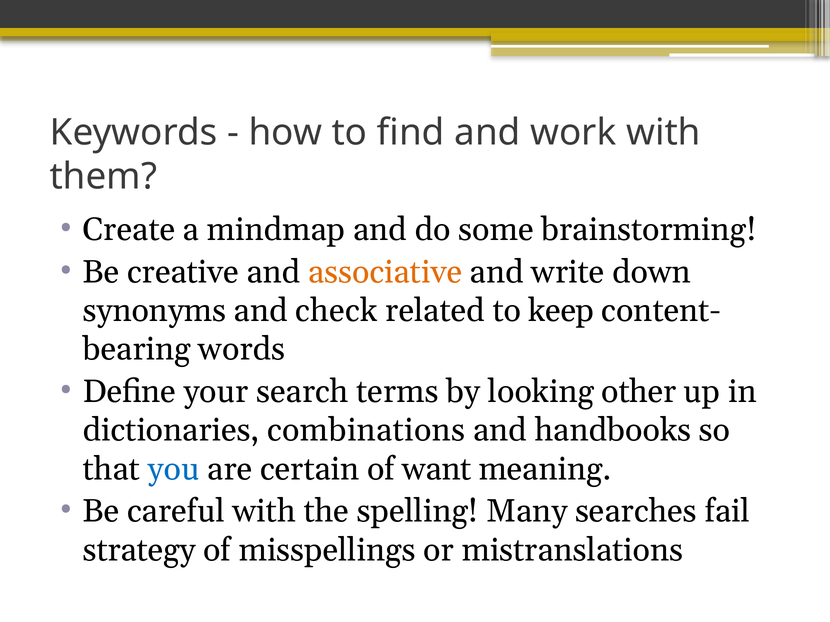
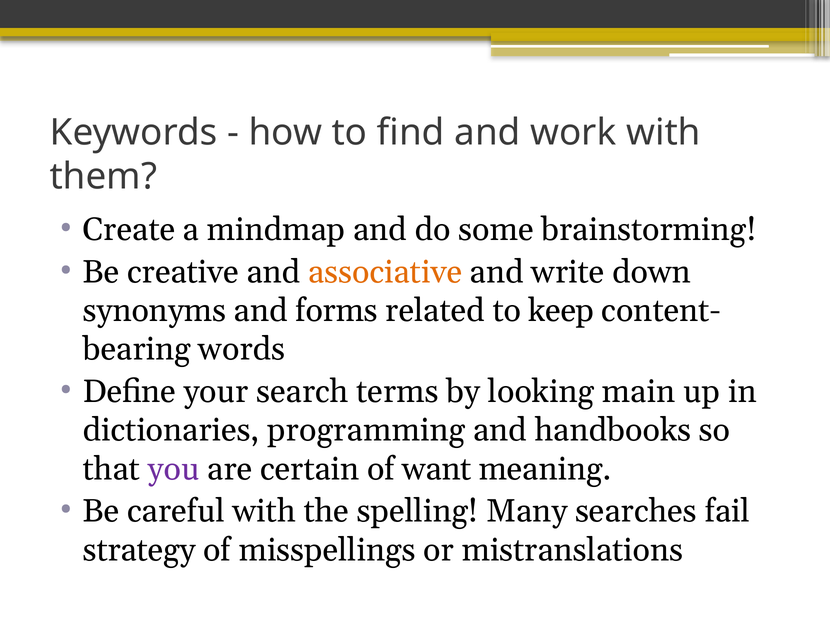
check: check -> forms
other: other -> main
combinations: combinations -> programming
you colour: blue -> purple
